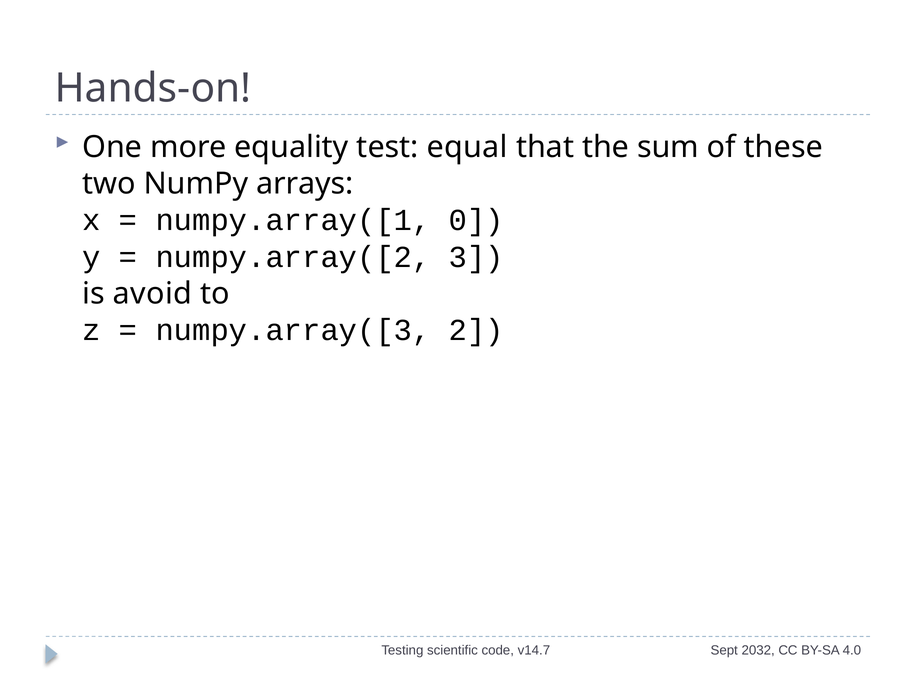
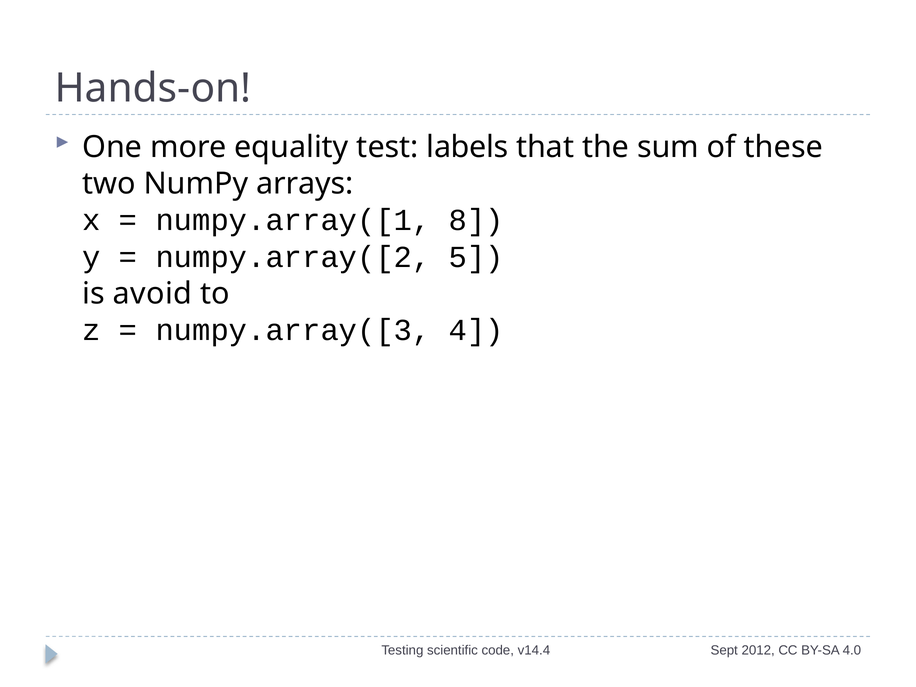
equal: equal -> labels
0: 0 -> 8
3: 3 -> 5
2: 2 -> 4
v14.7: v14.7 -> v14.4
2032: 2032 -> 2012
